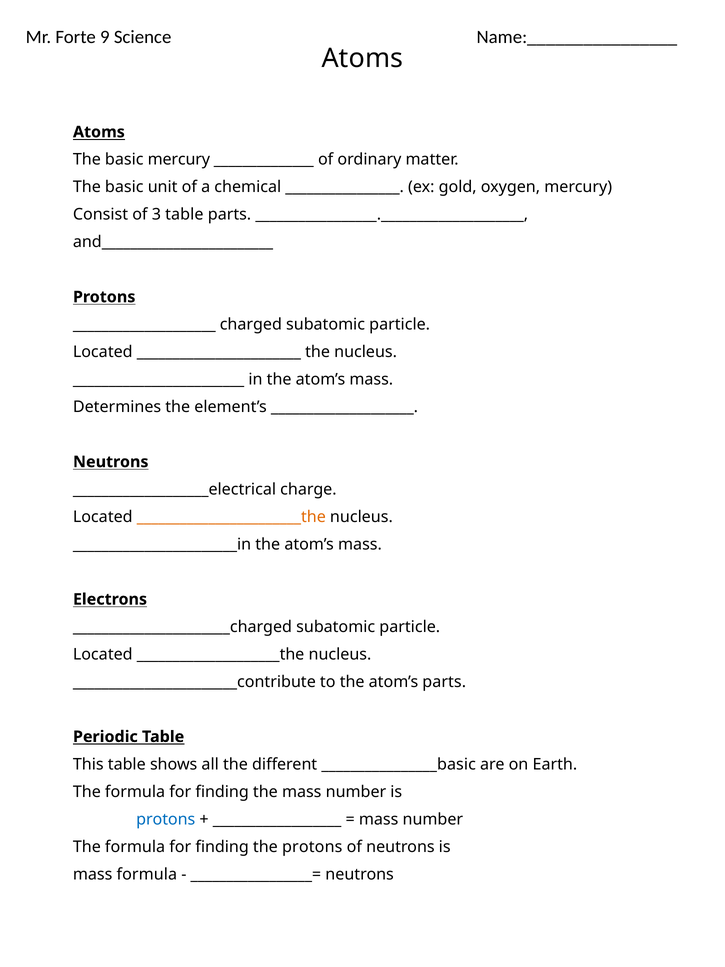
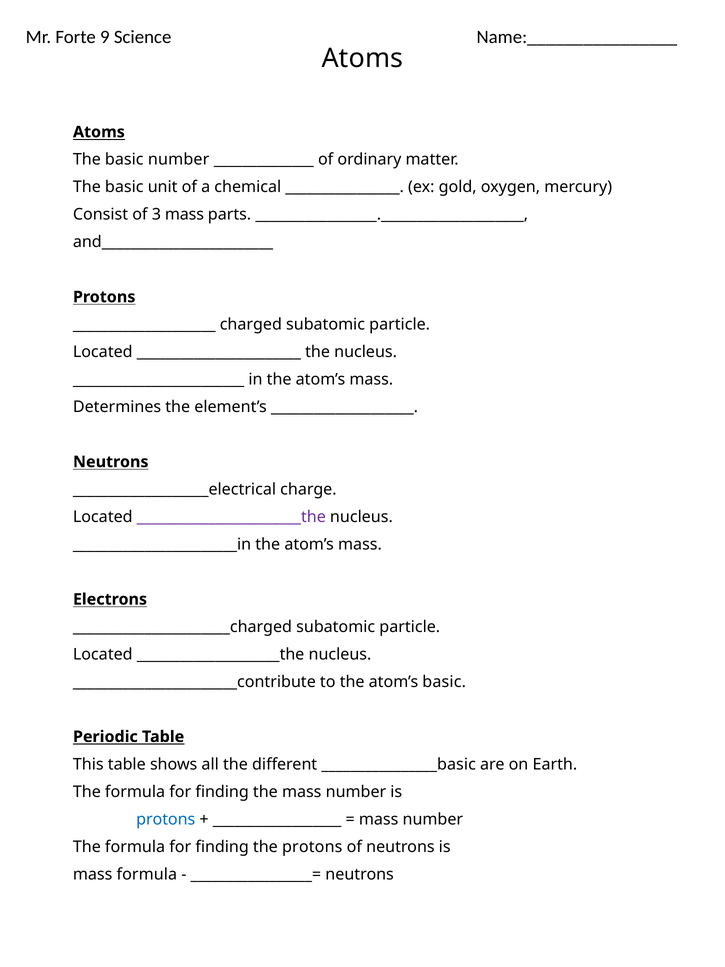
basic mercury: mercury -> number
3 table: table -> mass
_______________________the colour: orange -> purple
atom’s parts: parts -> basic
